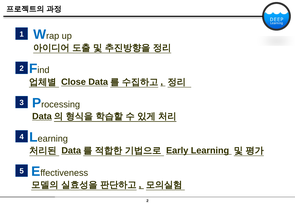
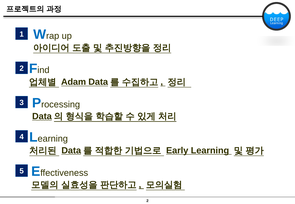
Close: Close -> Adam
